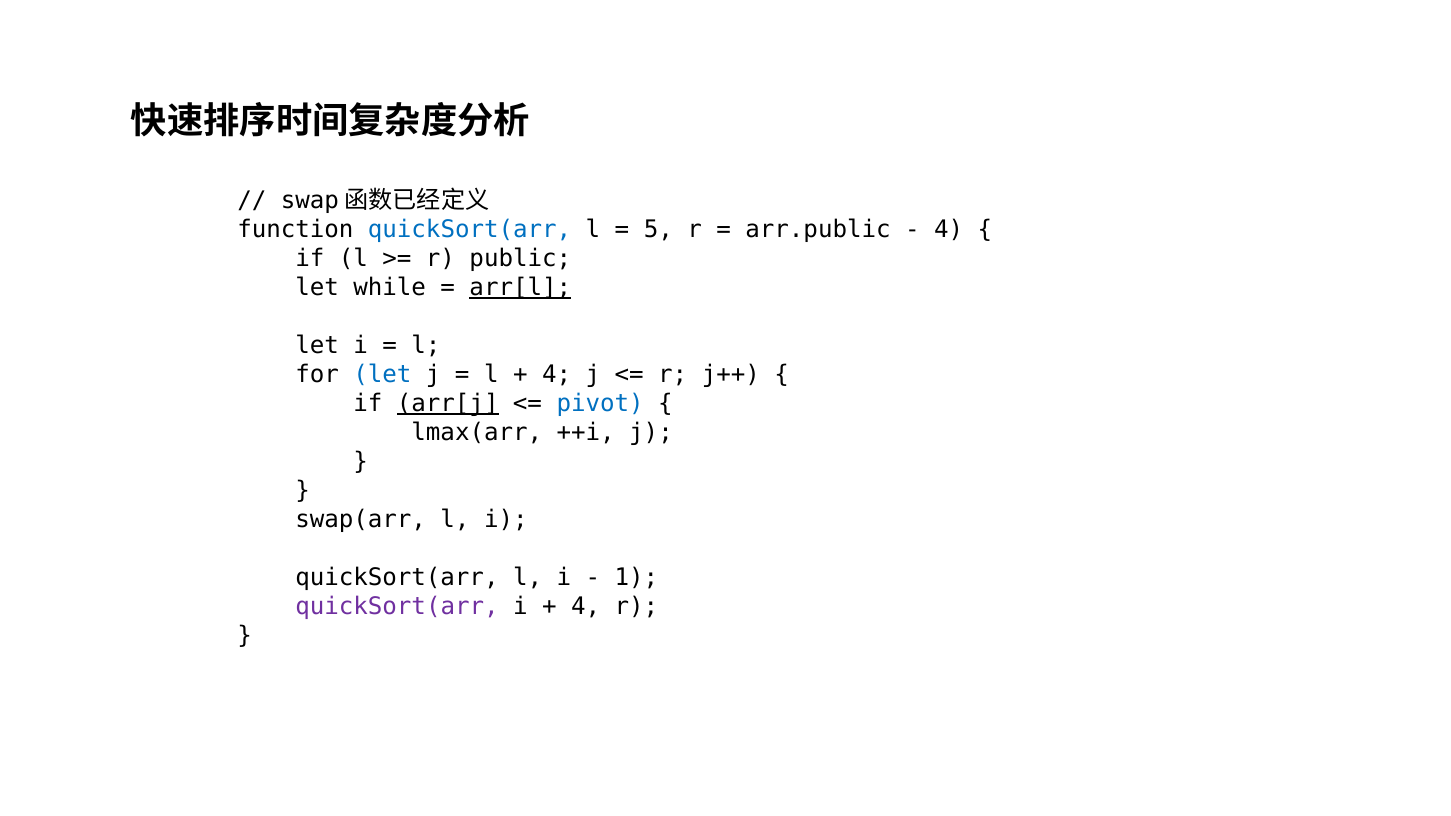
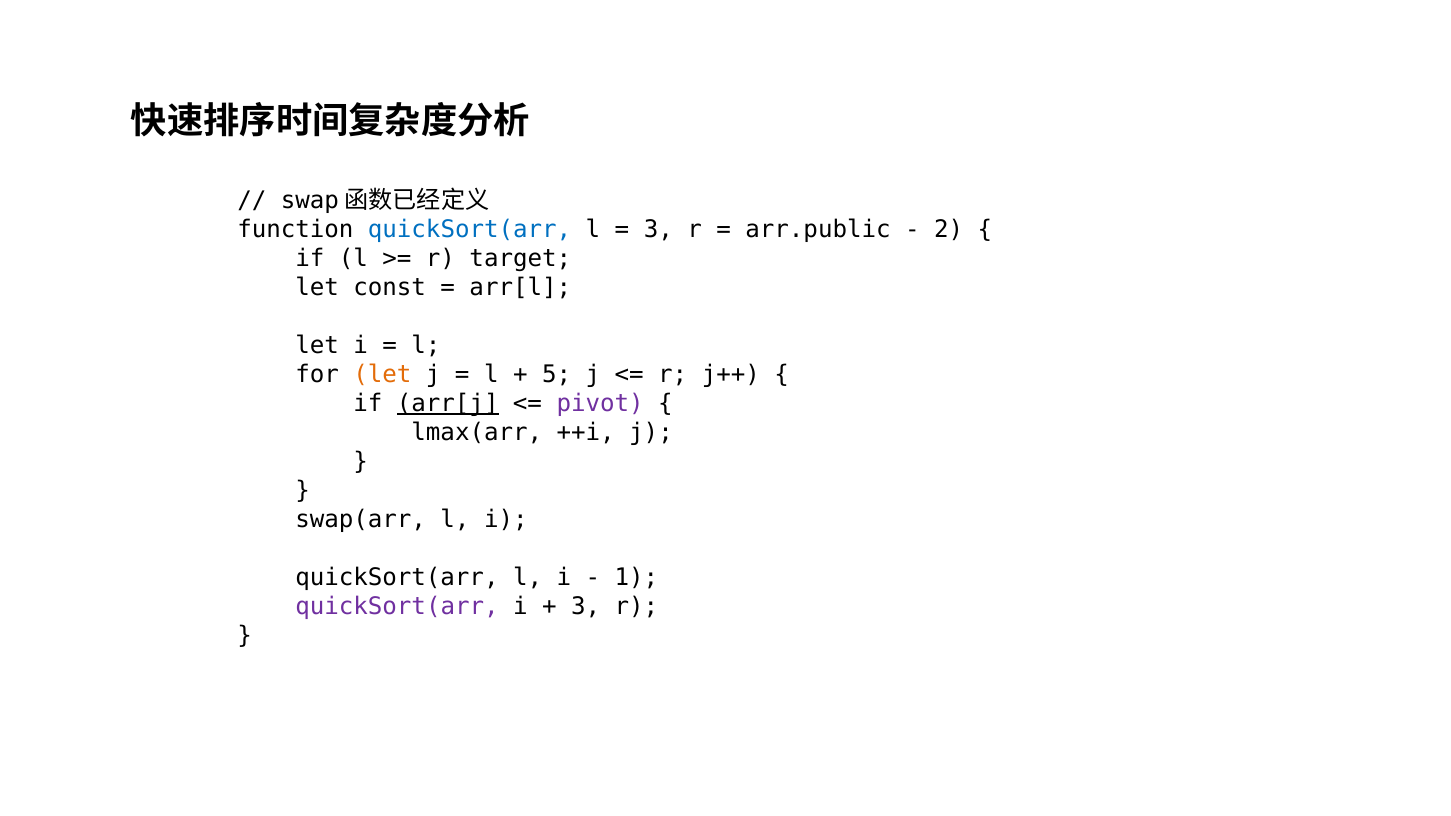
5 at (658, 229): 5 -> 3
4 at (949, 229): 4 -> 2
public: public -> target
while: while -> const
arr[l underline: present -> none
let at (382, 374) colour: blue -> orange
4 at (557, 374): 4 -> 5
pivot colour: blue -> purple
4 at (586, 607): 4 -> 3
